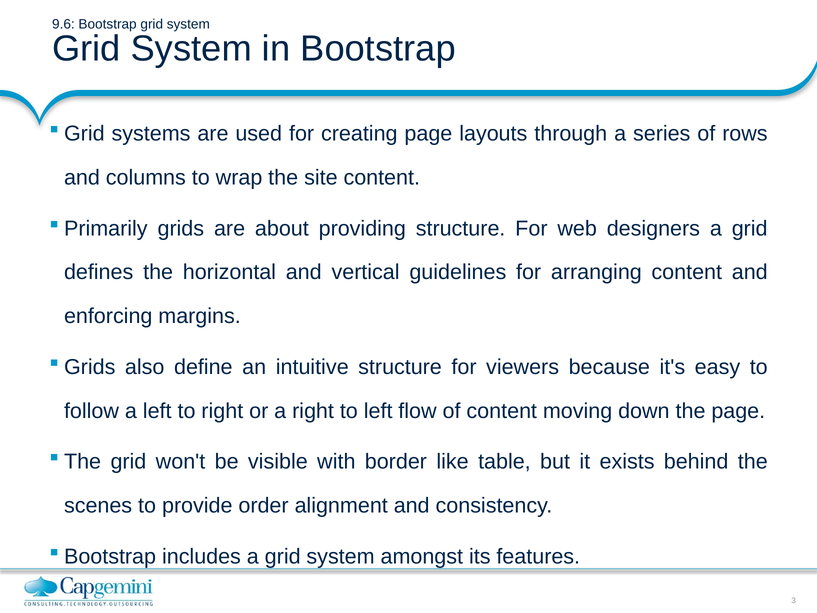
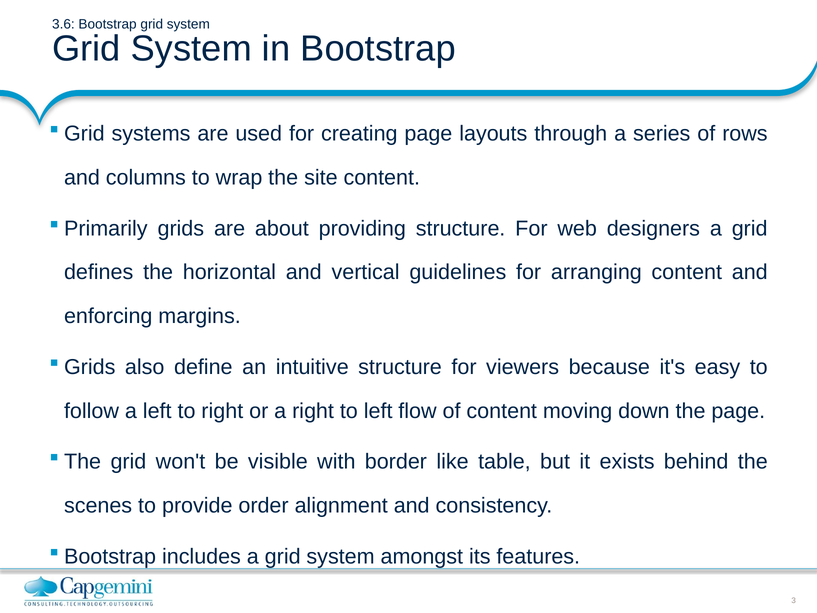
9.6: 9.6 -> 3.6
